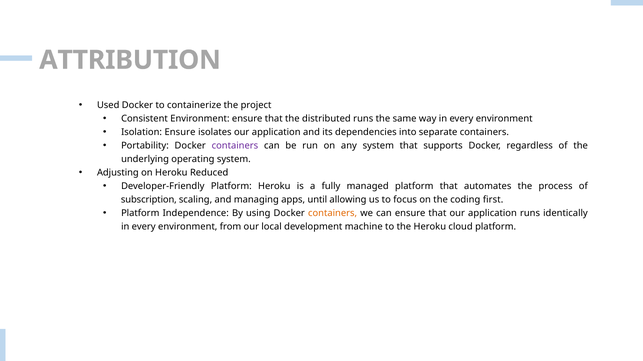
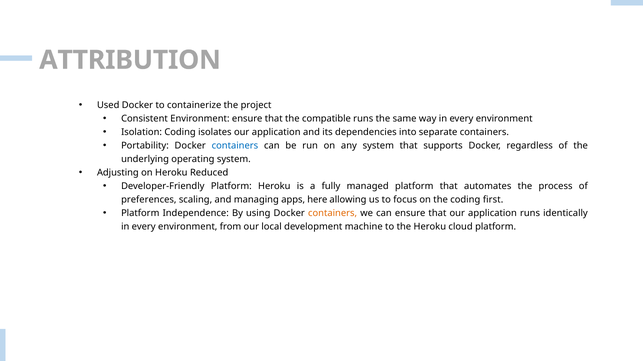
distributed: distributed -> compatible
Isolation Ensure: Ensure -> Coding
containers at (235, 146) colour: purple -> blue
subscription: subscription -> preferences
until: until -> here
